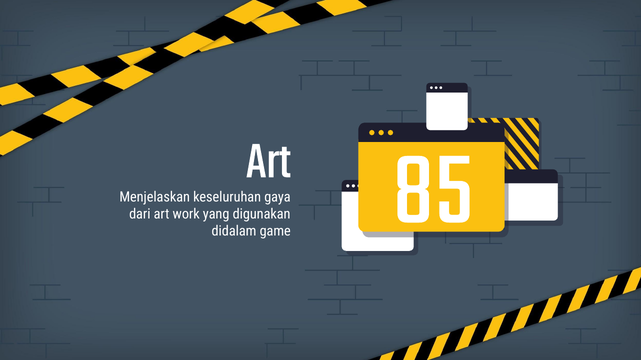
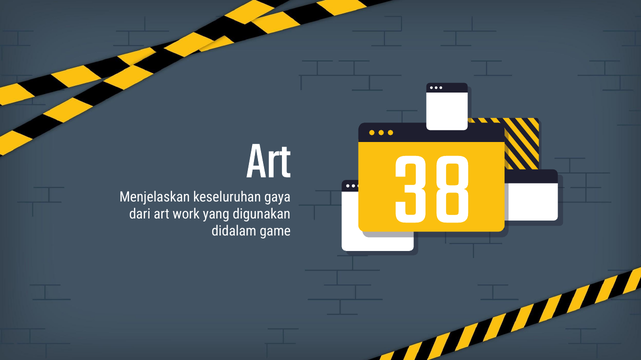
85: 85 -> 38
